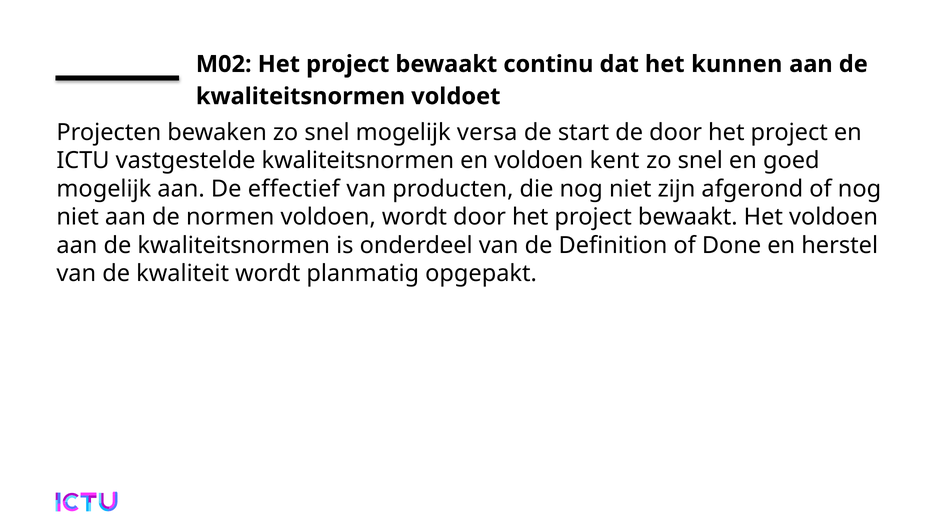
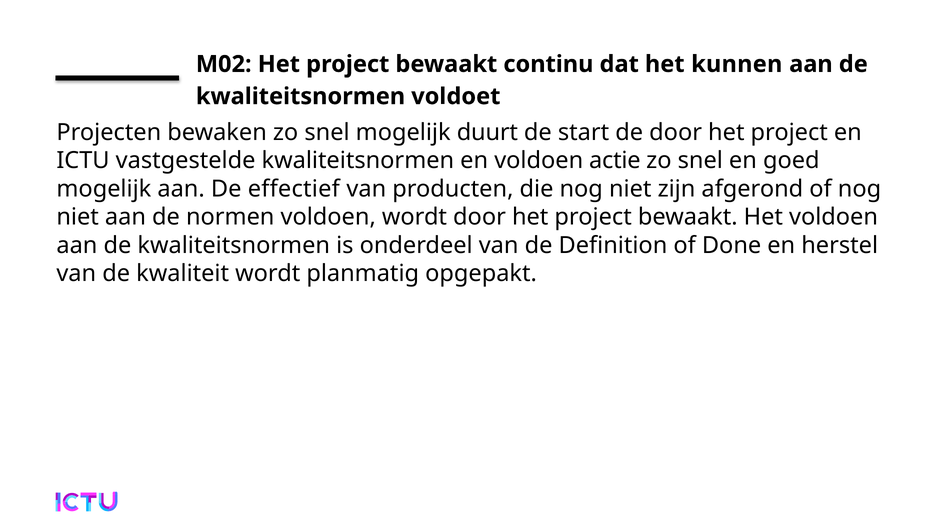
versa: versa -> duurt
kent: kent -> actie
